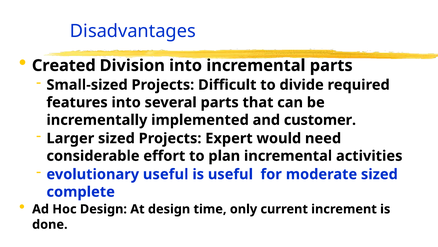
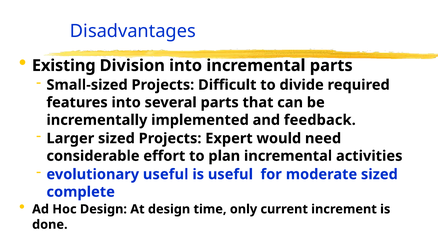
Created: Created -> Existing
customer: customer -> feedback
